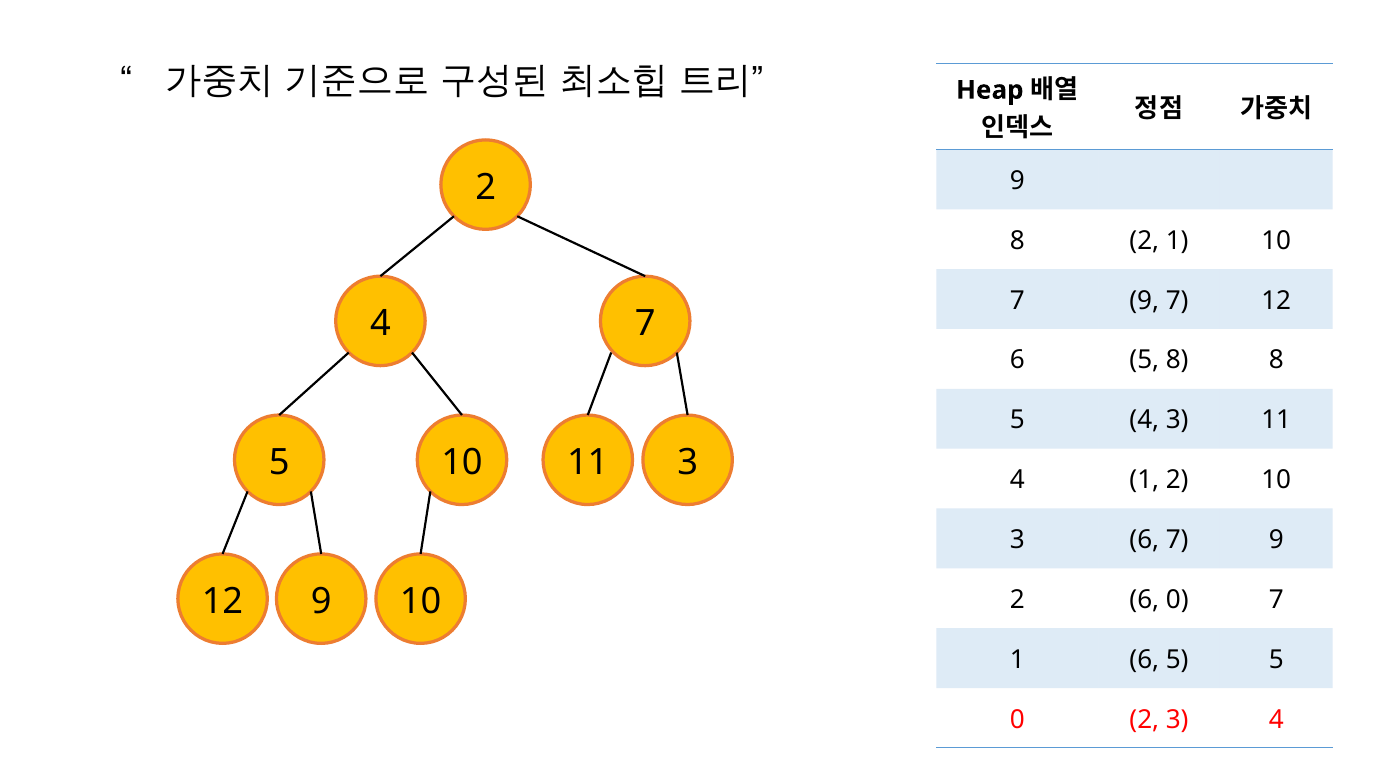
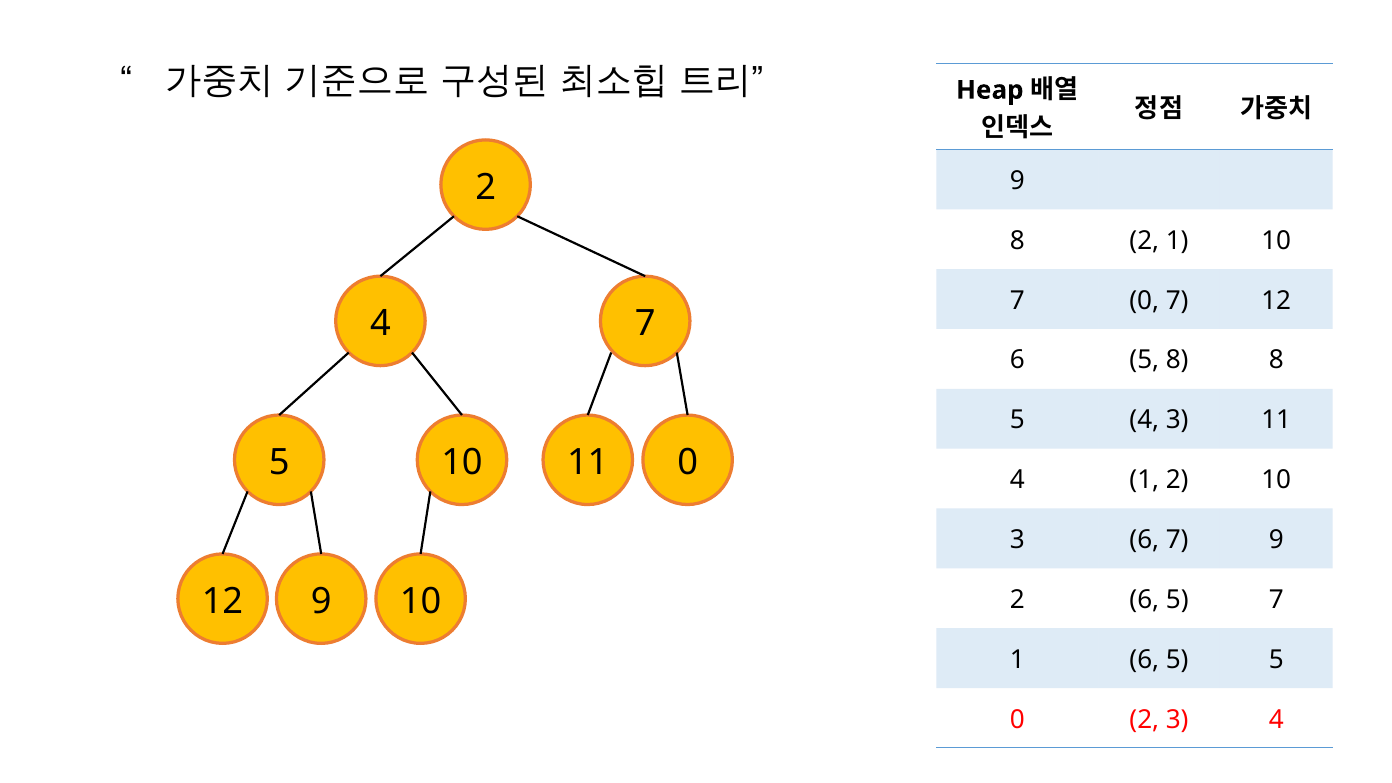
9 at (1144, 300): 9 -> 0
11 3: 3 -> 0
2 6 0: 0 -> 5
